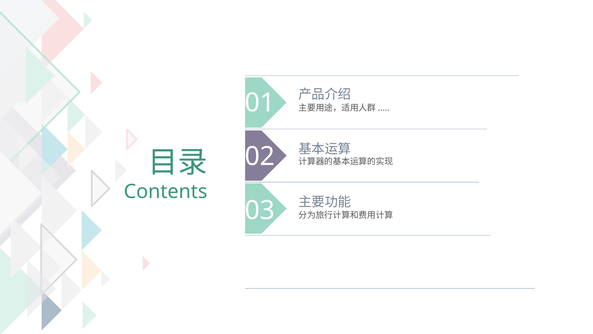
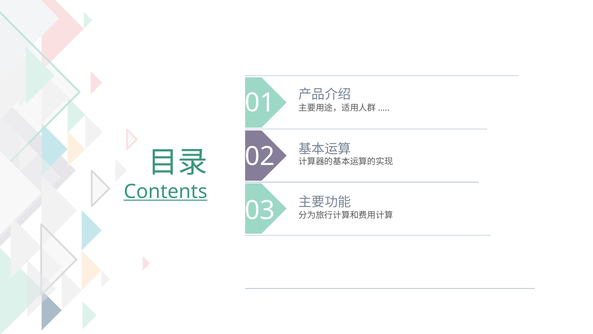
Contents underline: none -> present
